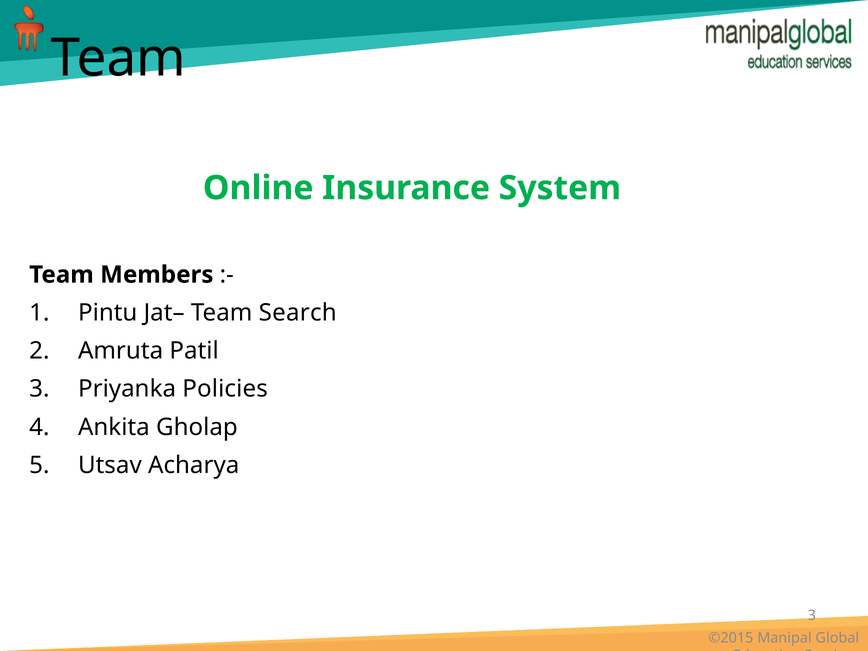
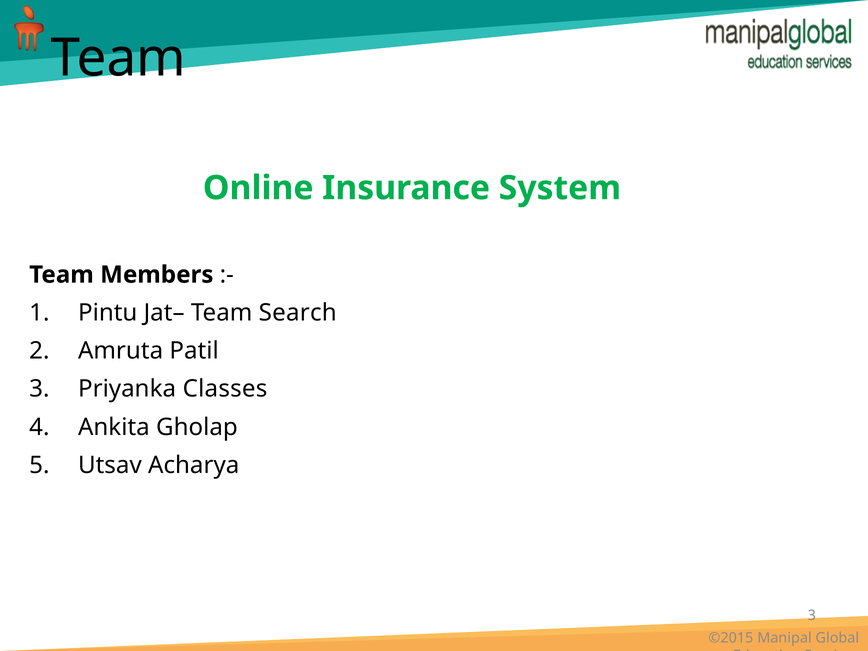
Policies: Policies -> Classes
